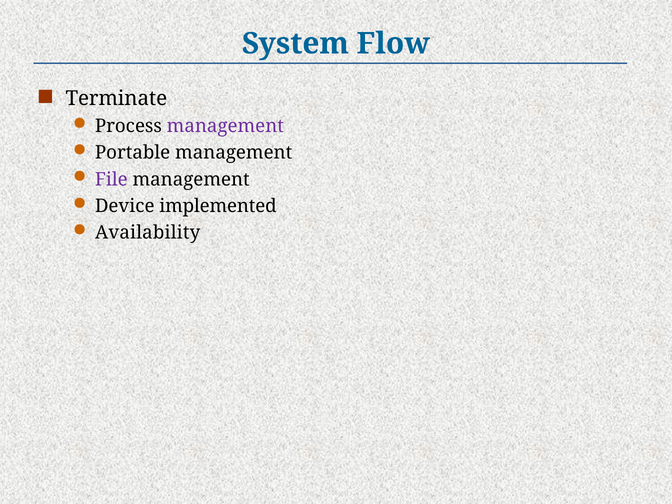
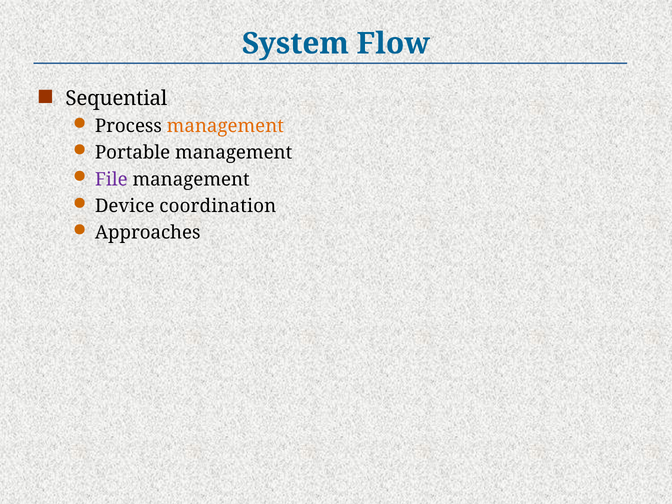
Terminate: Terminate -> Sequential
management at (225, 126) colour: purple -> orange
implemented: implemented -> coordination
Availability: Availability -> Approaches
